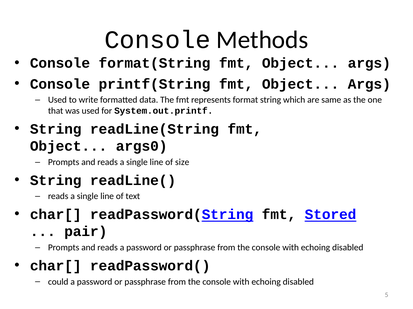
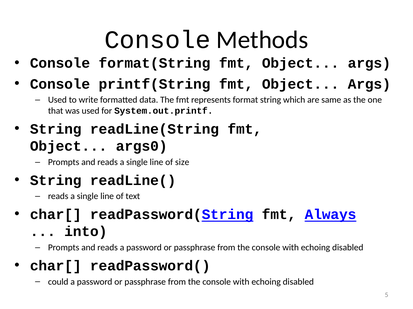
Stored: Stored -> Always
pair: pair -> into
